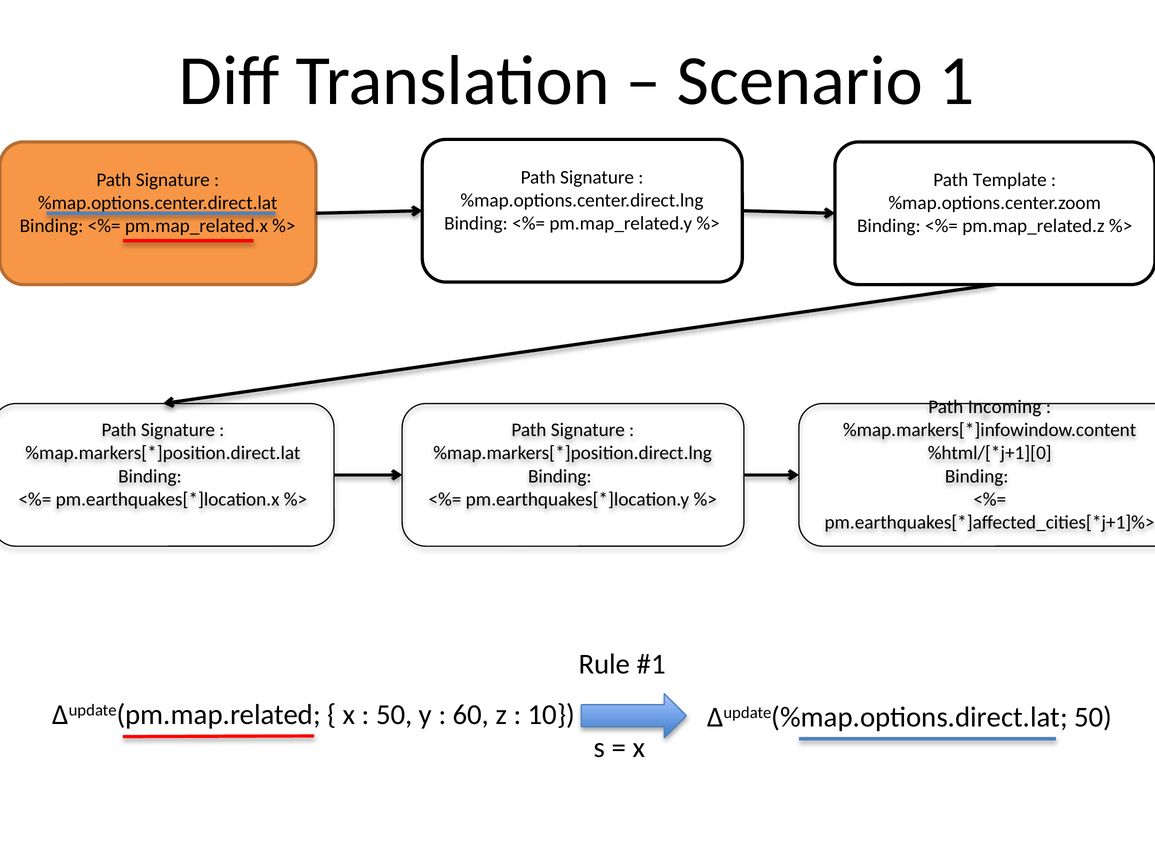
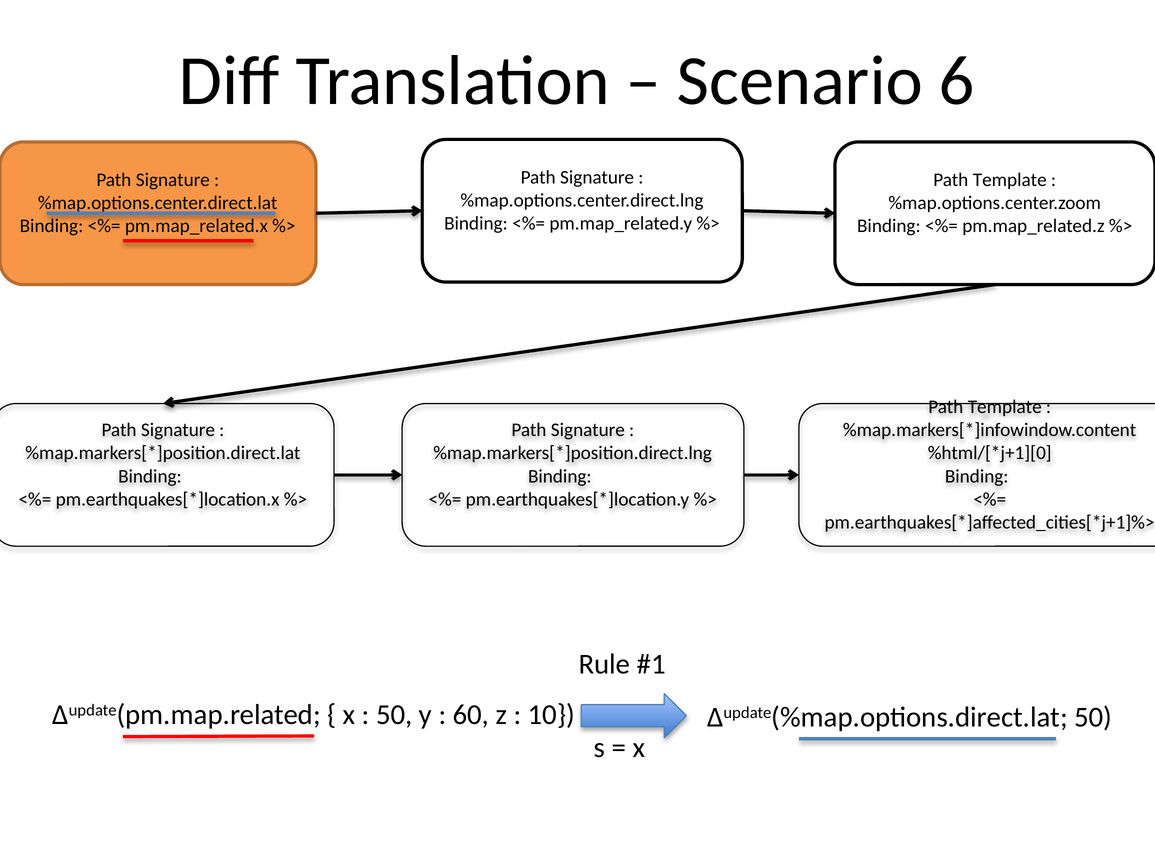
1: 1 -> 6
Incoming at (1005, 407): Incoming -> Template
